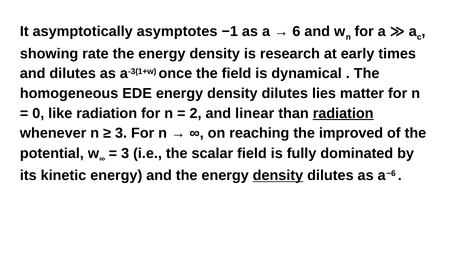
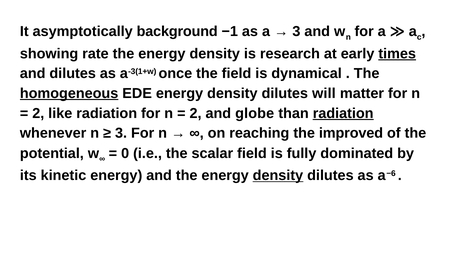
asymptotes: asymptotes -> background
6 at (296, 31): 6 -> 3
times underline: none -> present
homogeneous underline: none -> present
lies: lies -> will
0 at (38, 113): 0 -> 2
linear: linear -> globe
3 at (125, 153): 3 -> 0
